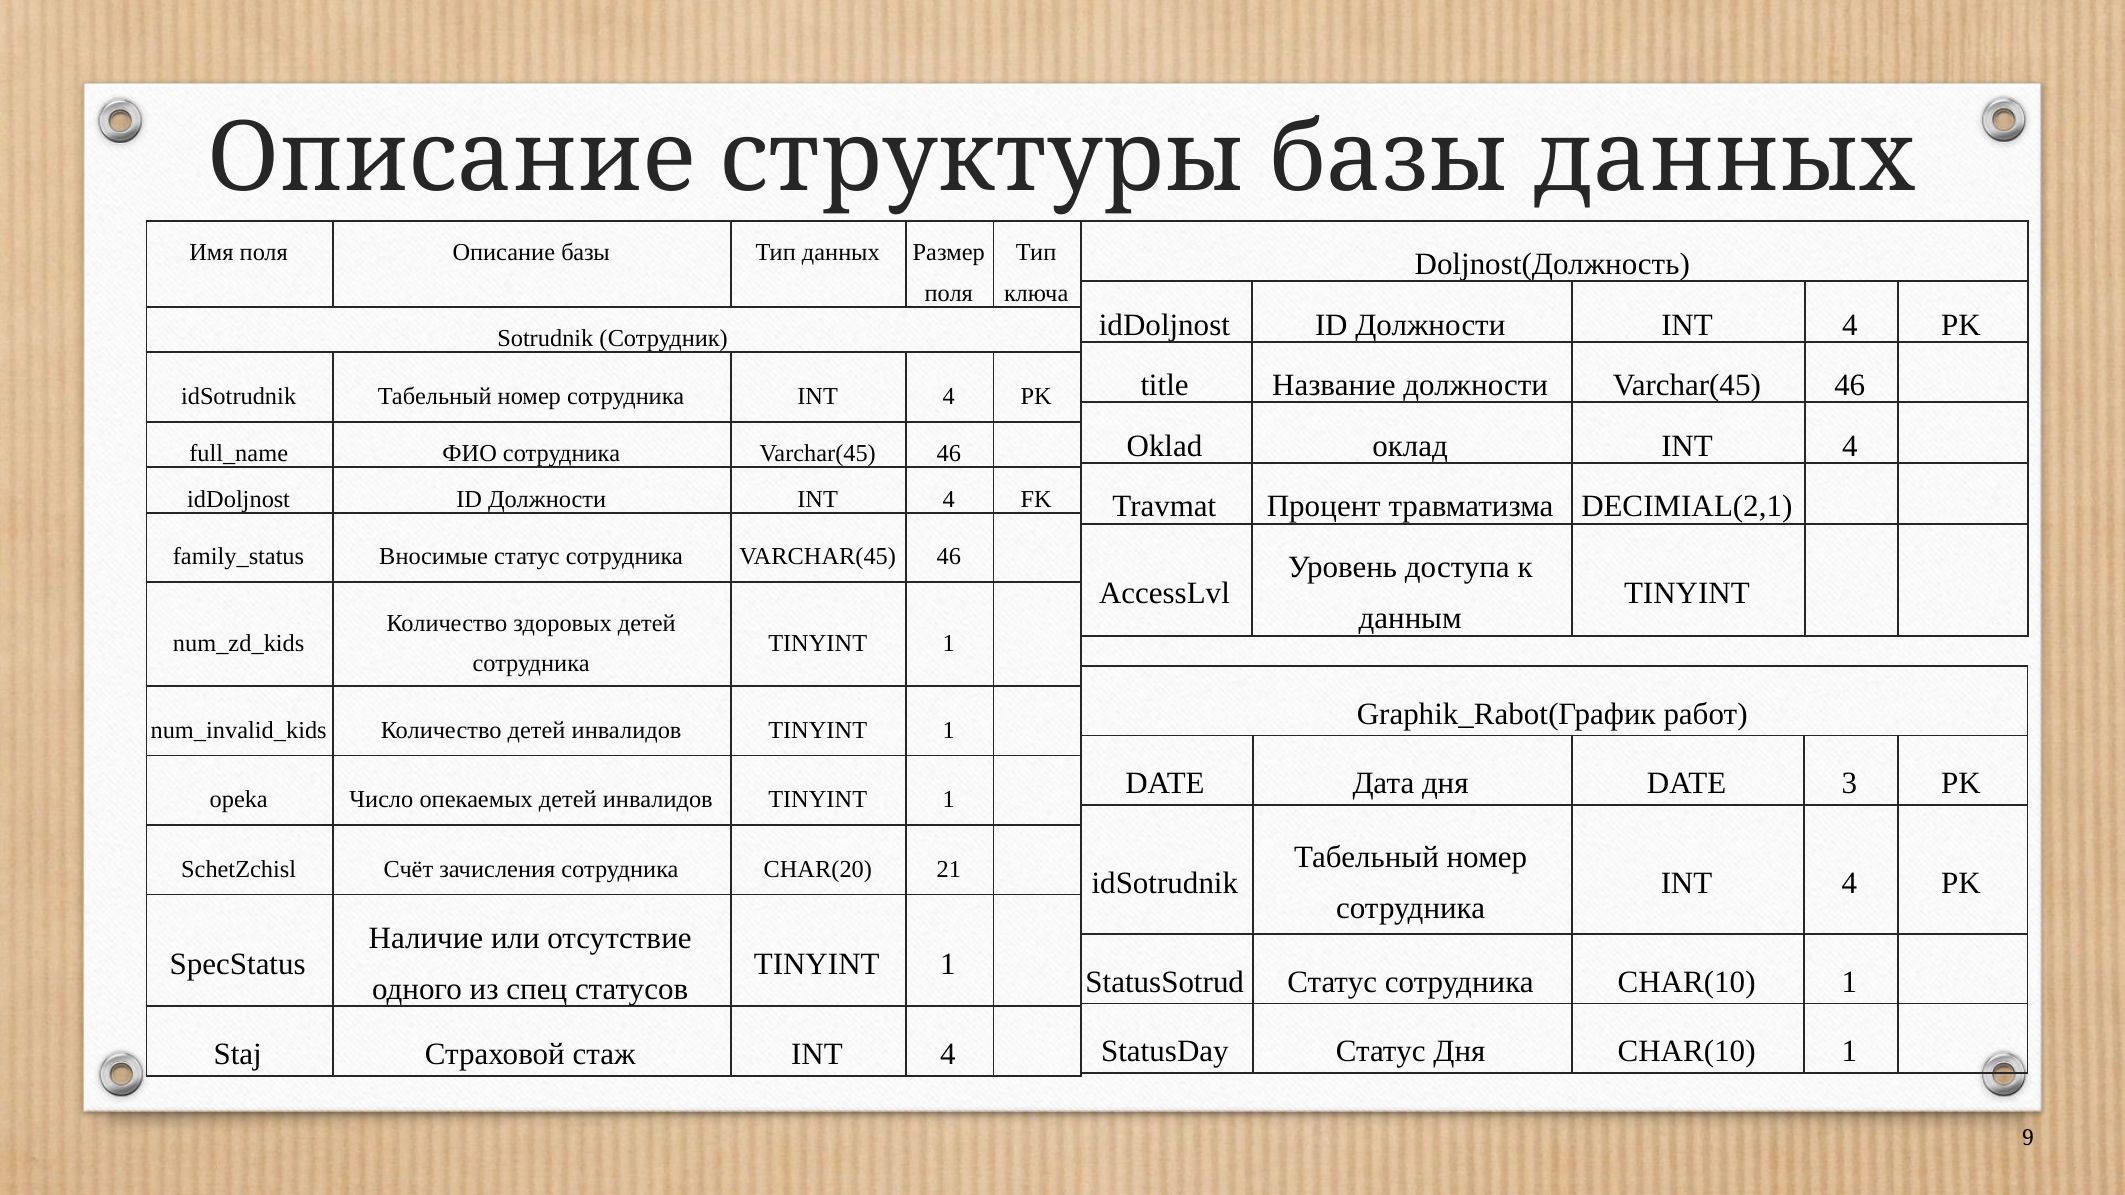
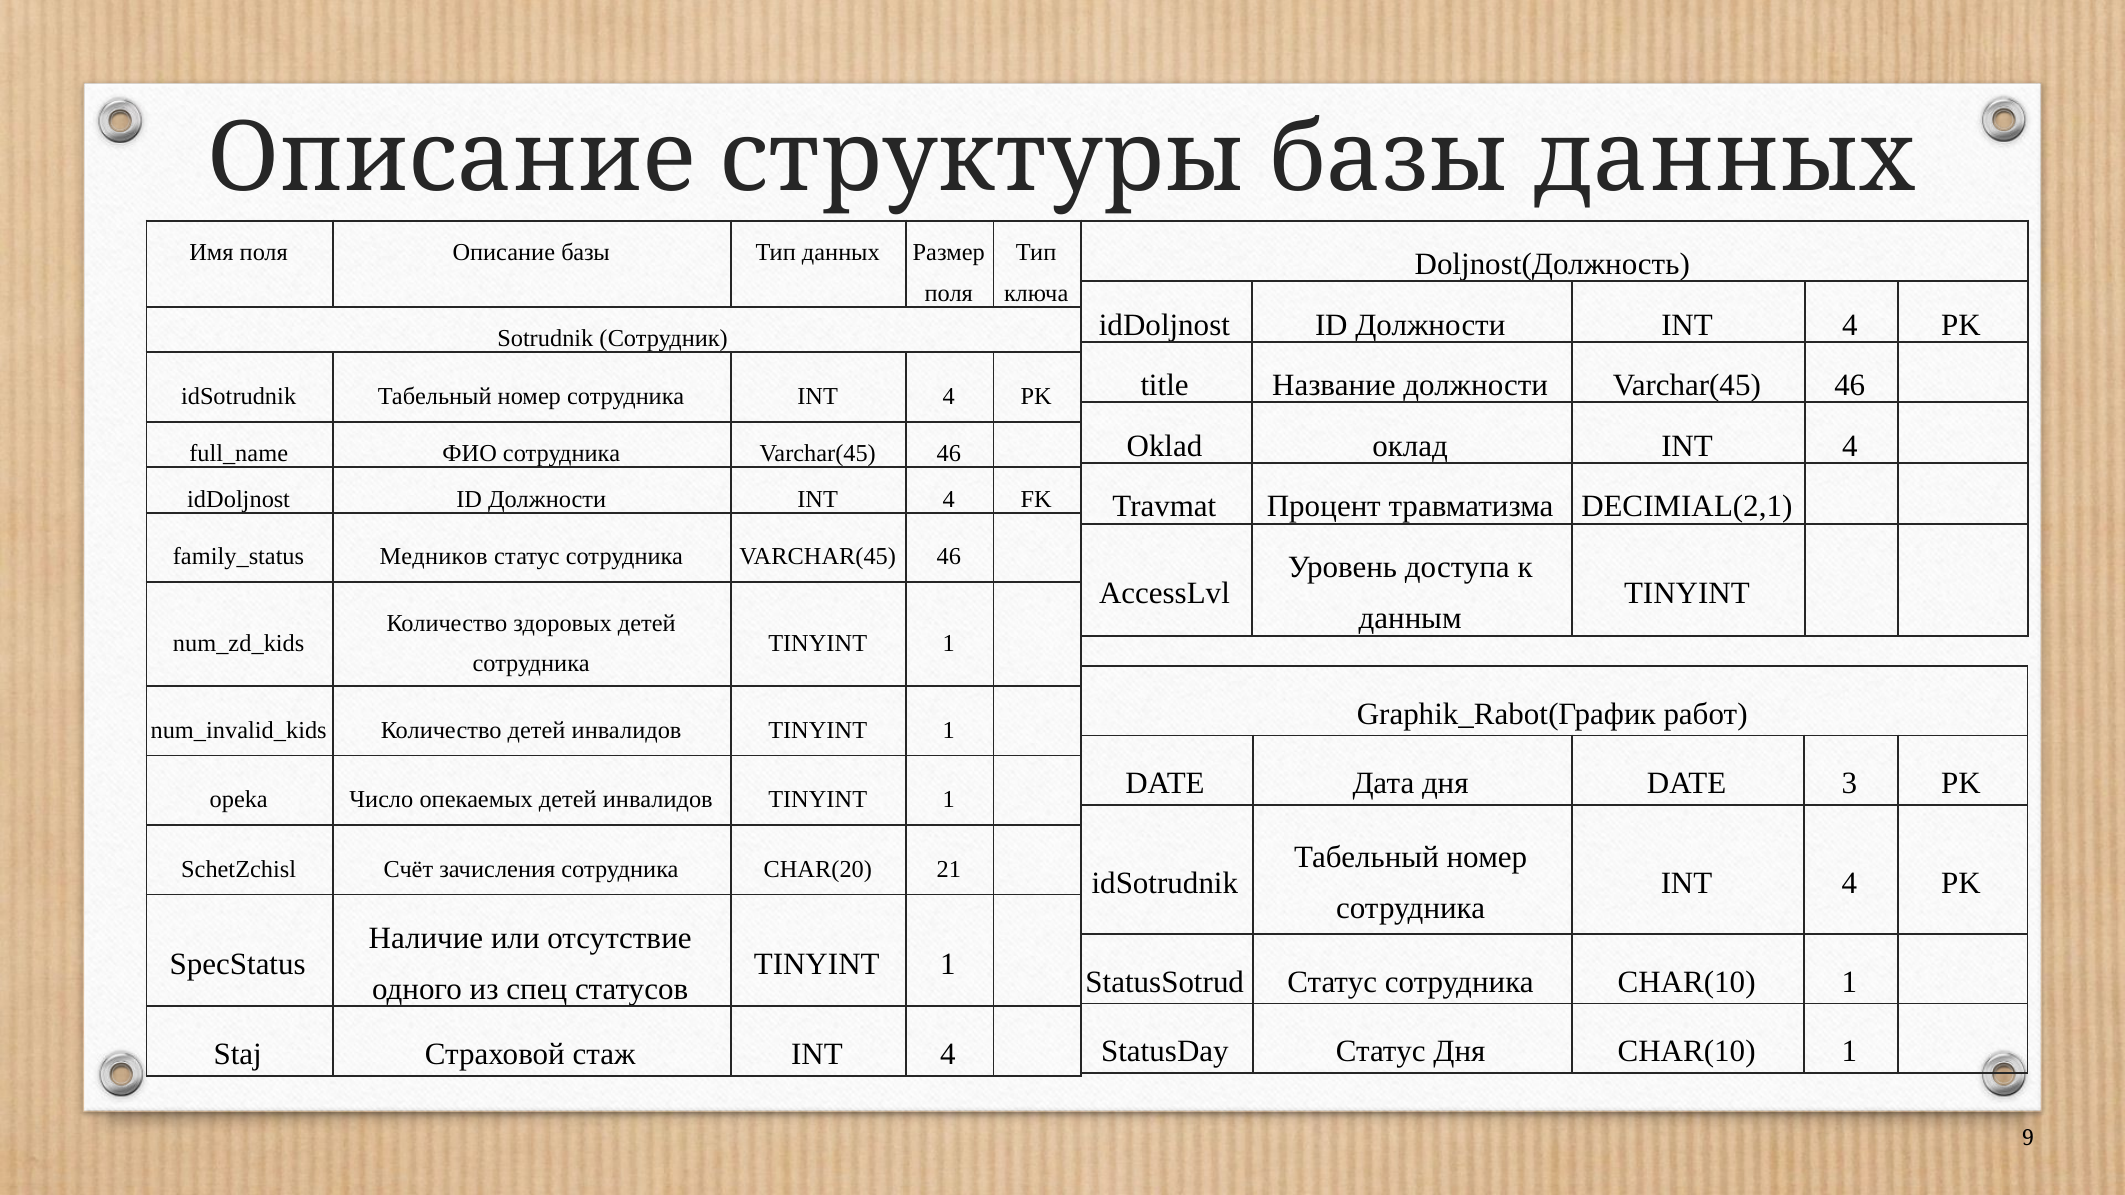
Вносимые: Вносимые -> Медников
